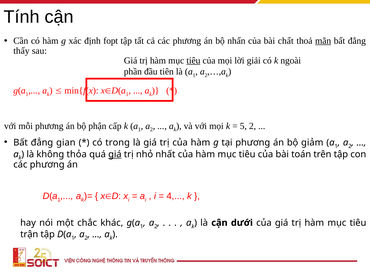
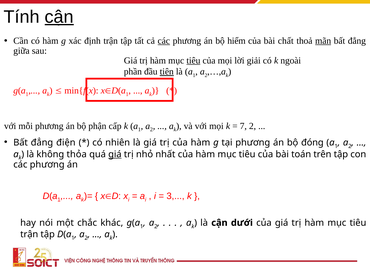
cận at (59, 17) underline: none -> present
định fopt: fopt -> trận
các at (164, 41) underline: none -> present
nhấn: nhấn -> hiểm
thấy: thấy -> giữa
tiên underline: none -> present
5: 5 -> 7
gian: gian -> điện
trong: trong -> nhiên
giảm: giảm -> đóng
4: 4 -> 3
